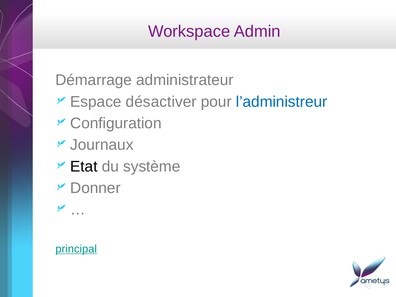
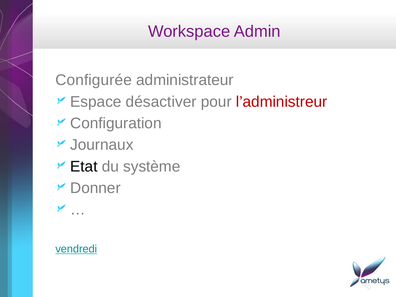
Démarrage: Démarrage -> Configurée
l’administreur colour: blue -> red
principal: principal -> vendredi
